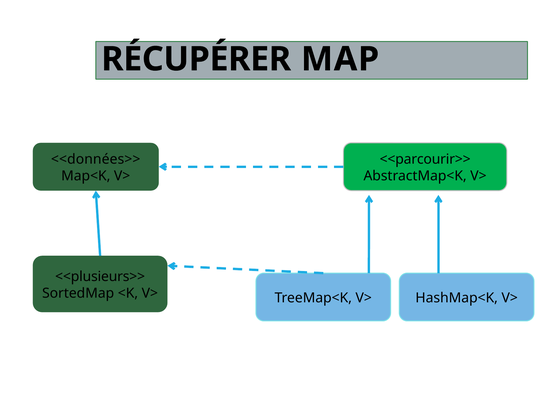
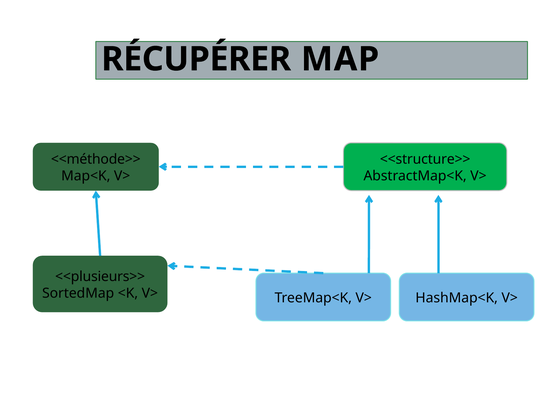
<<données>>: <<données>> -> <<méthode>>
<<parcourir>>: <<parcourir>> -> <<structure>>
